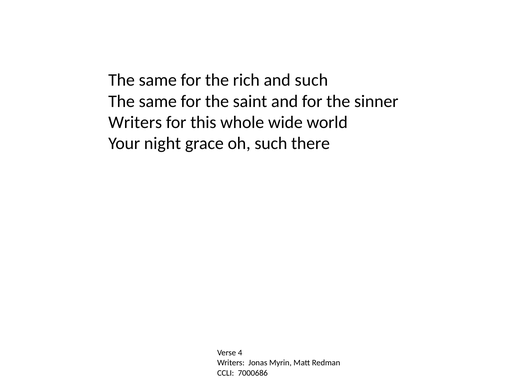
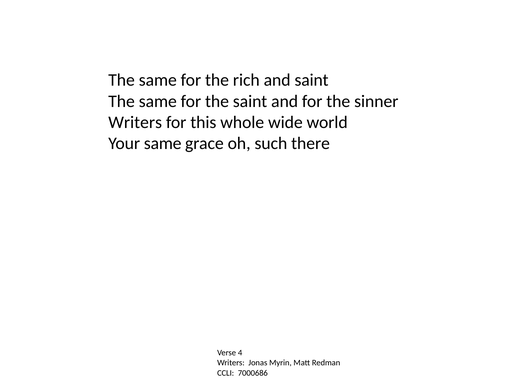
and such: such -> saint
Your night: night -> same
